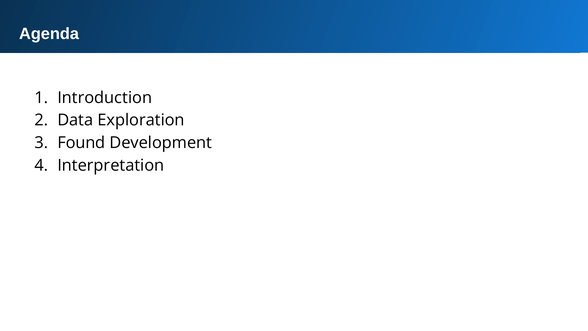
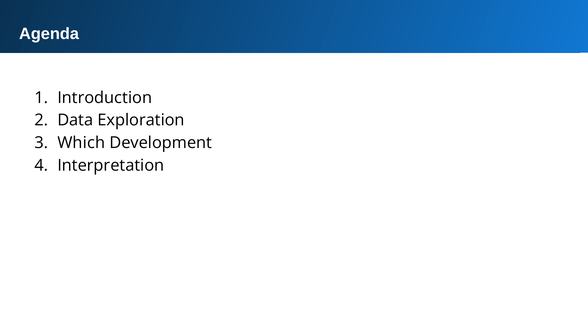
Found: Found -> Which
